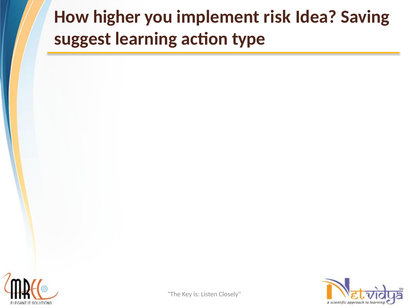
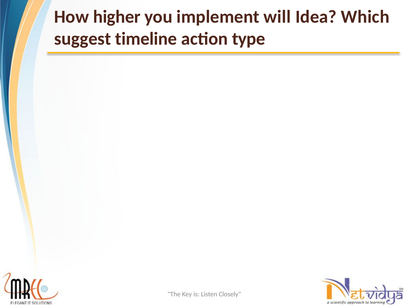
risk: risk -> will
Saving: Saving -> Which
learning: learning -> timeline
